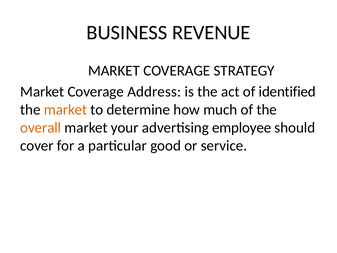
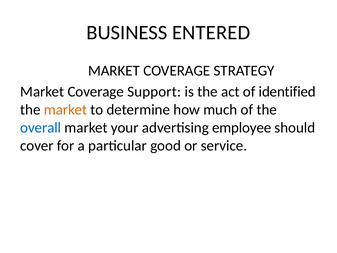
REVENUE: REVENUE -> ENTERED
Address: Address -> Support
overall colour: orange -> blue
